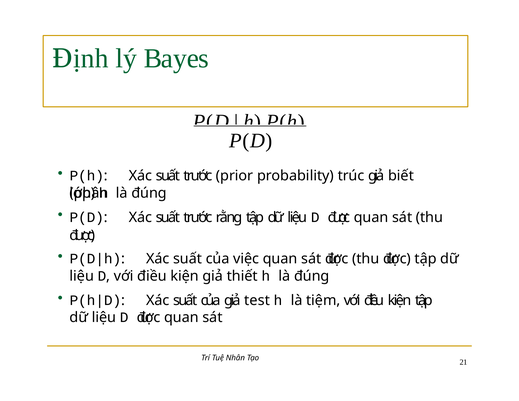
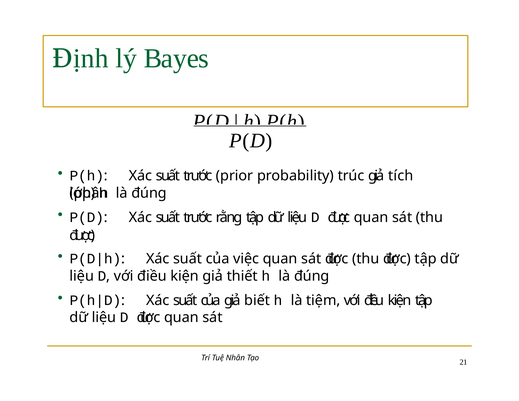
biết: biết -> tích
test: test -> biết
